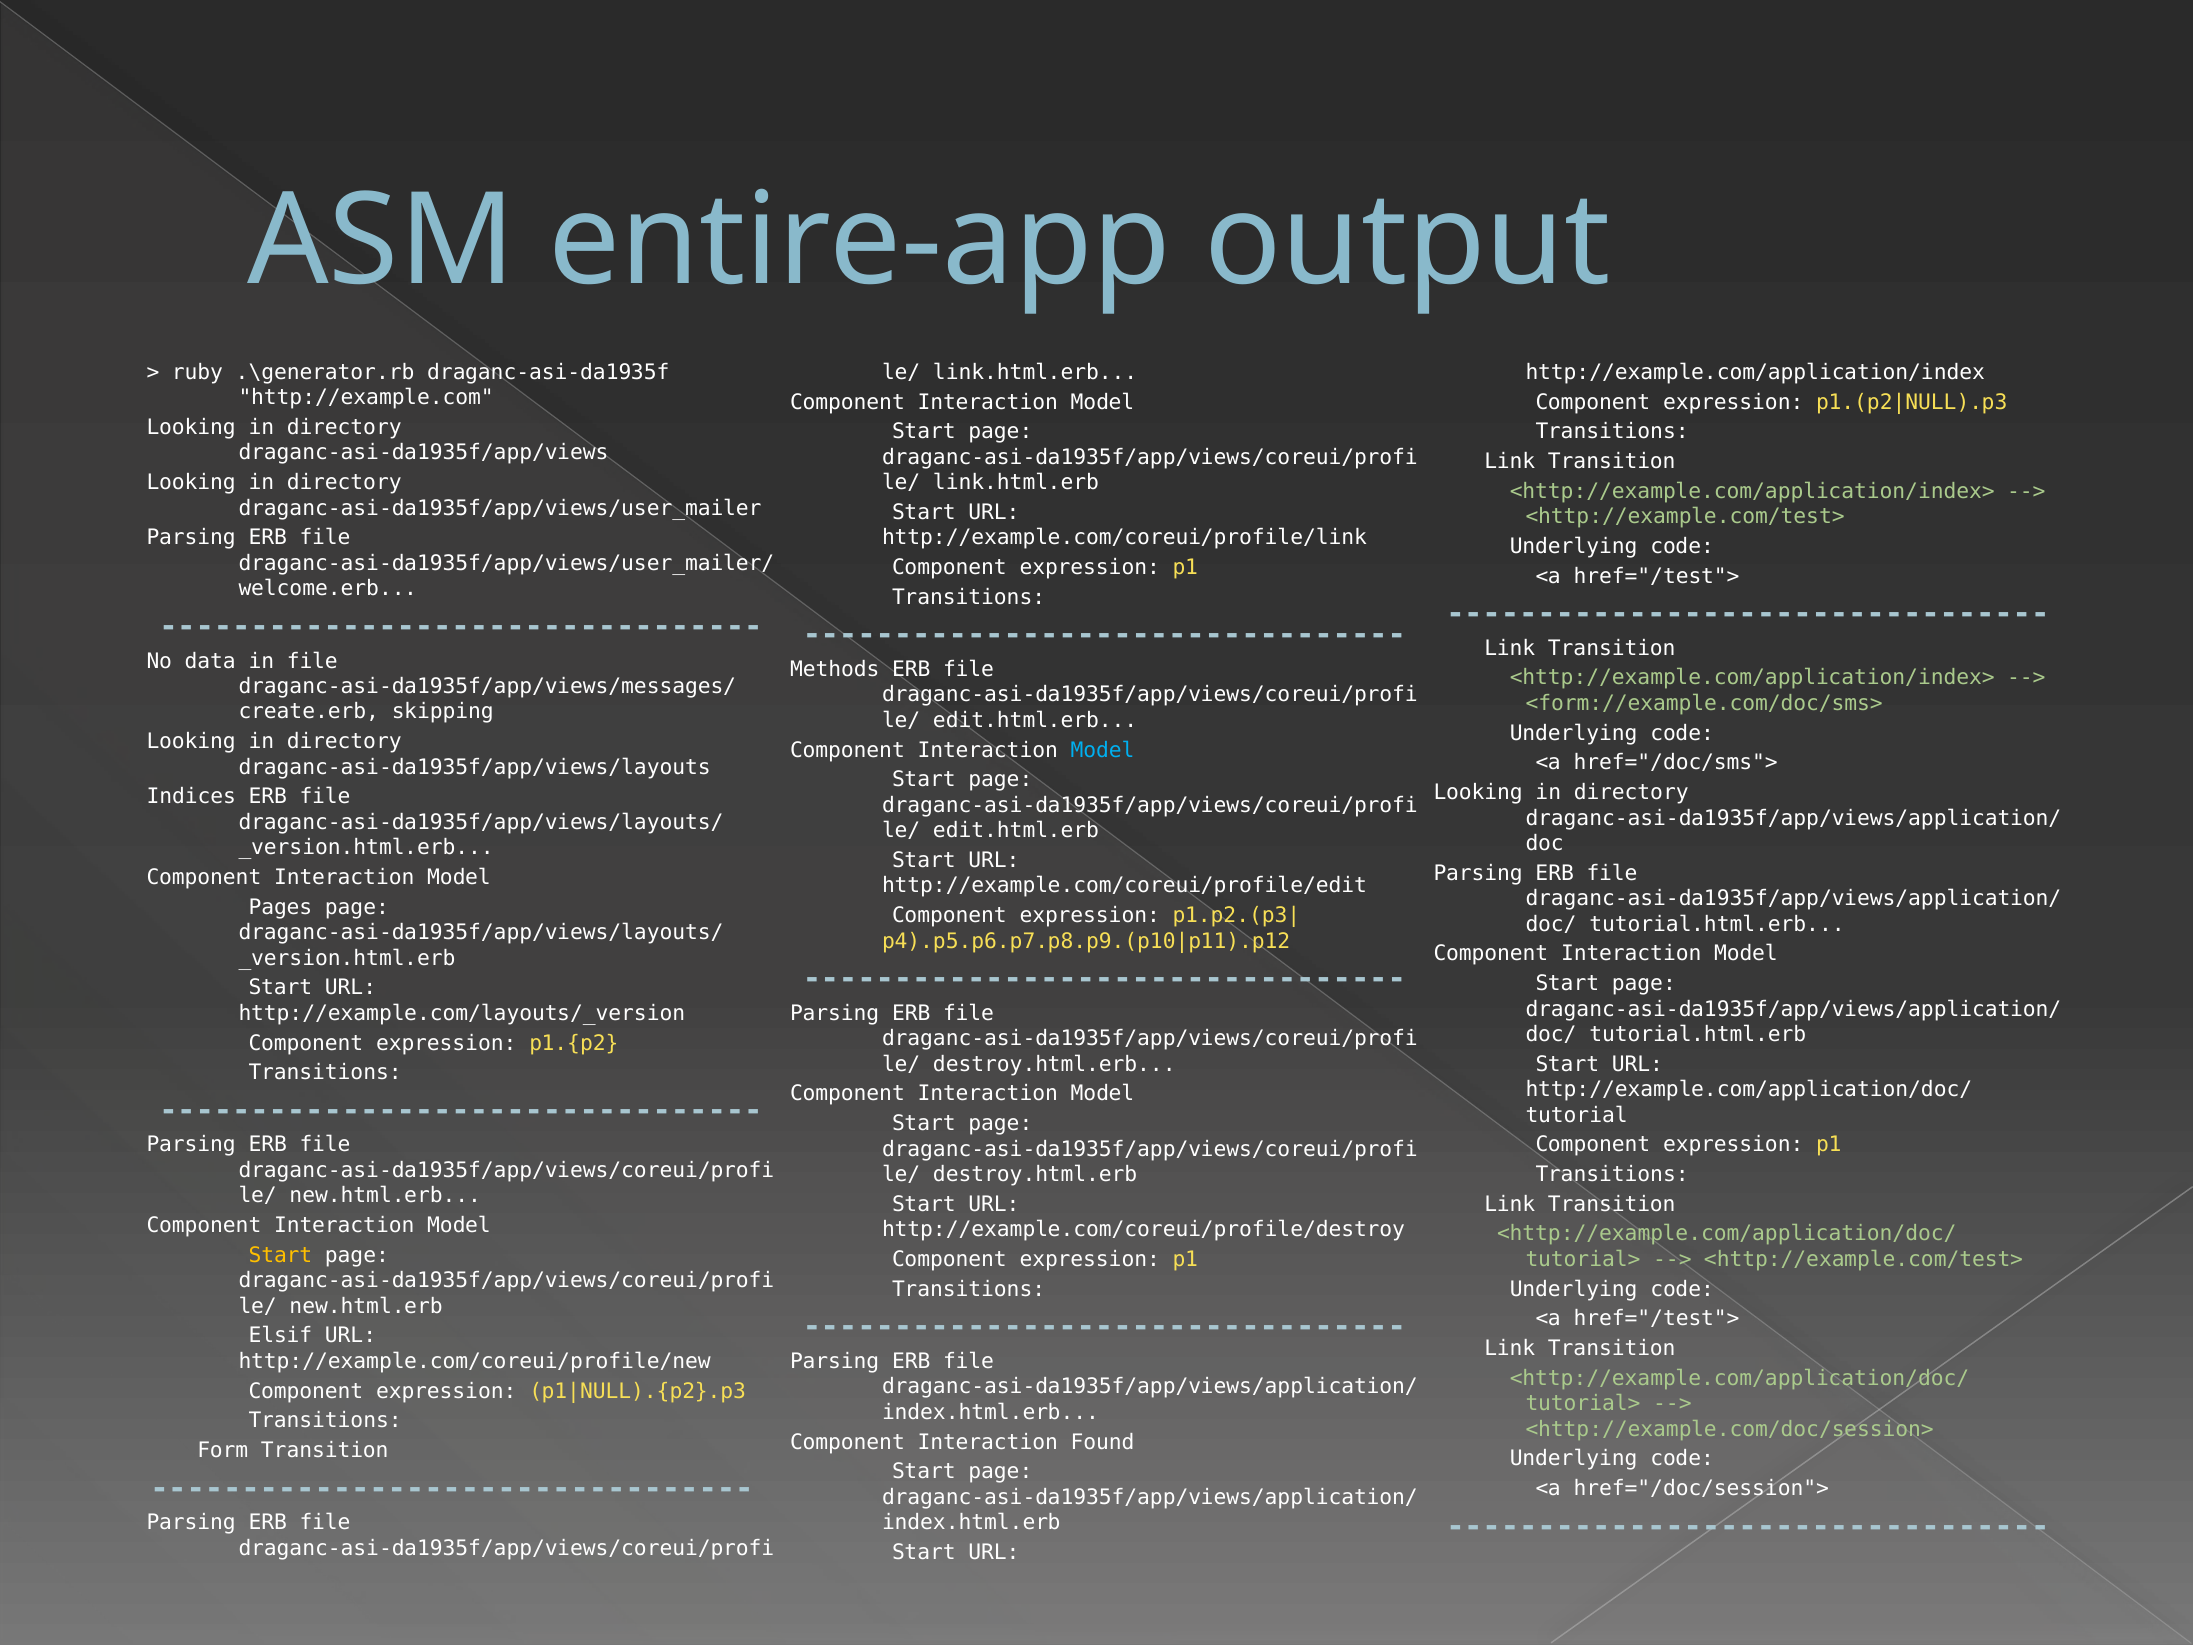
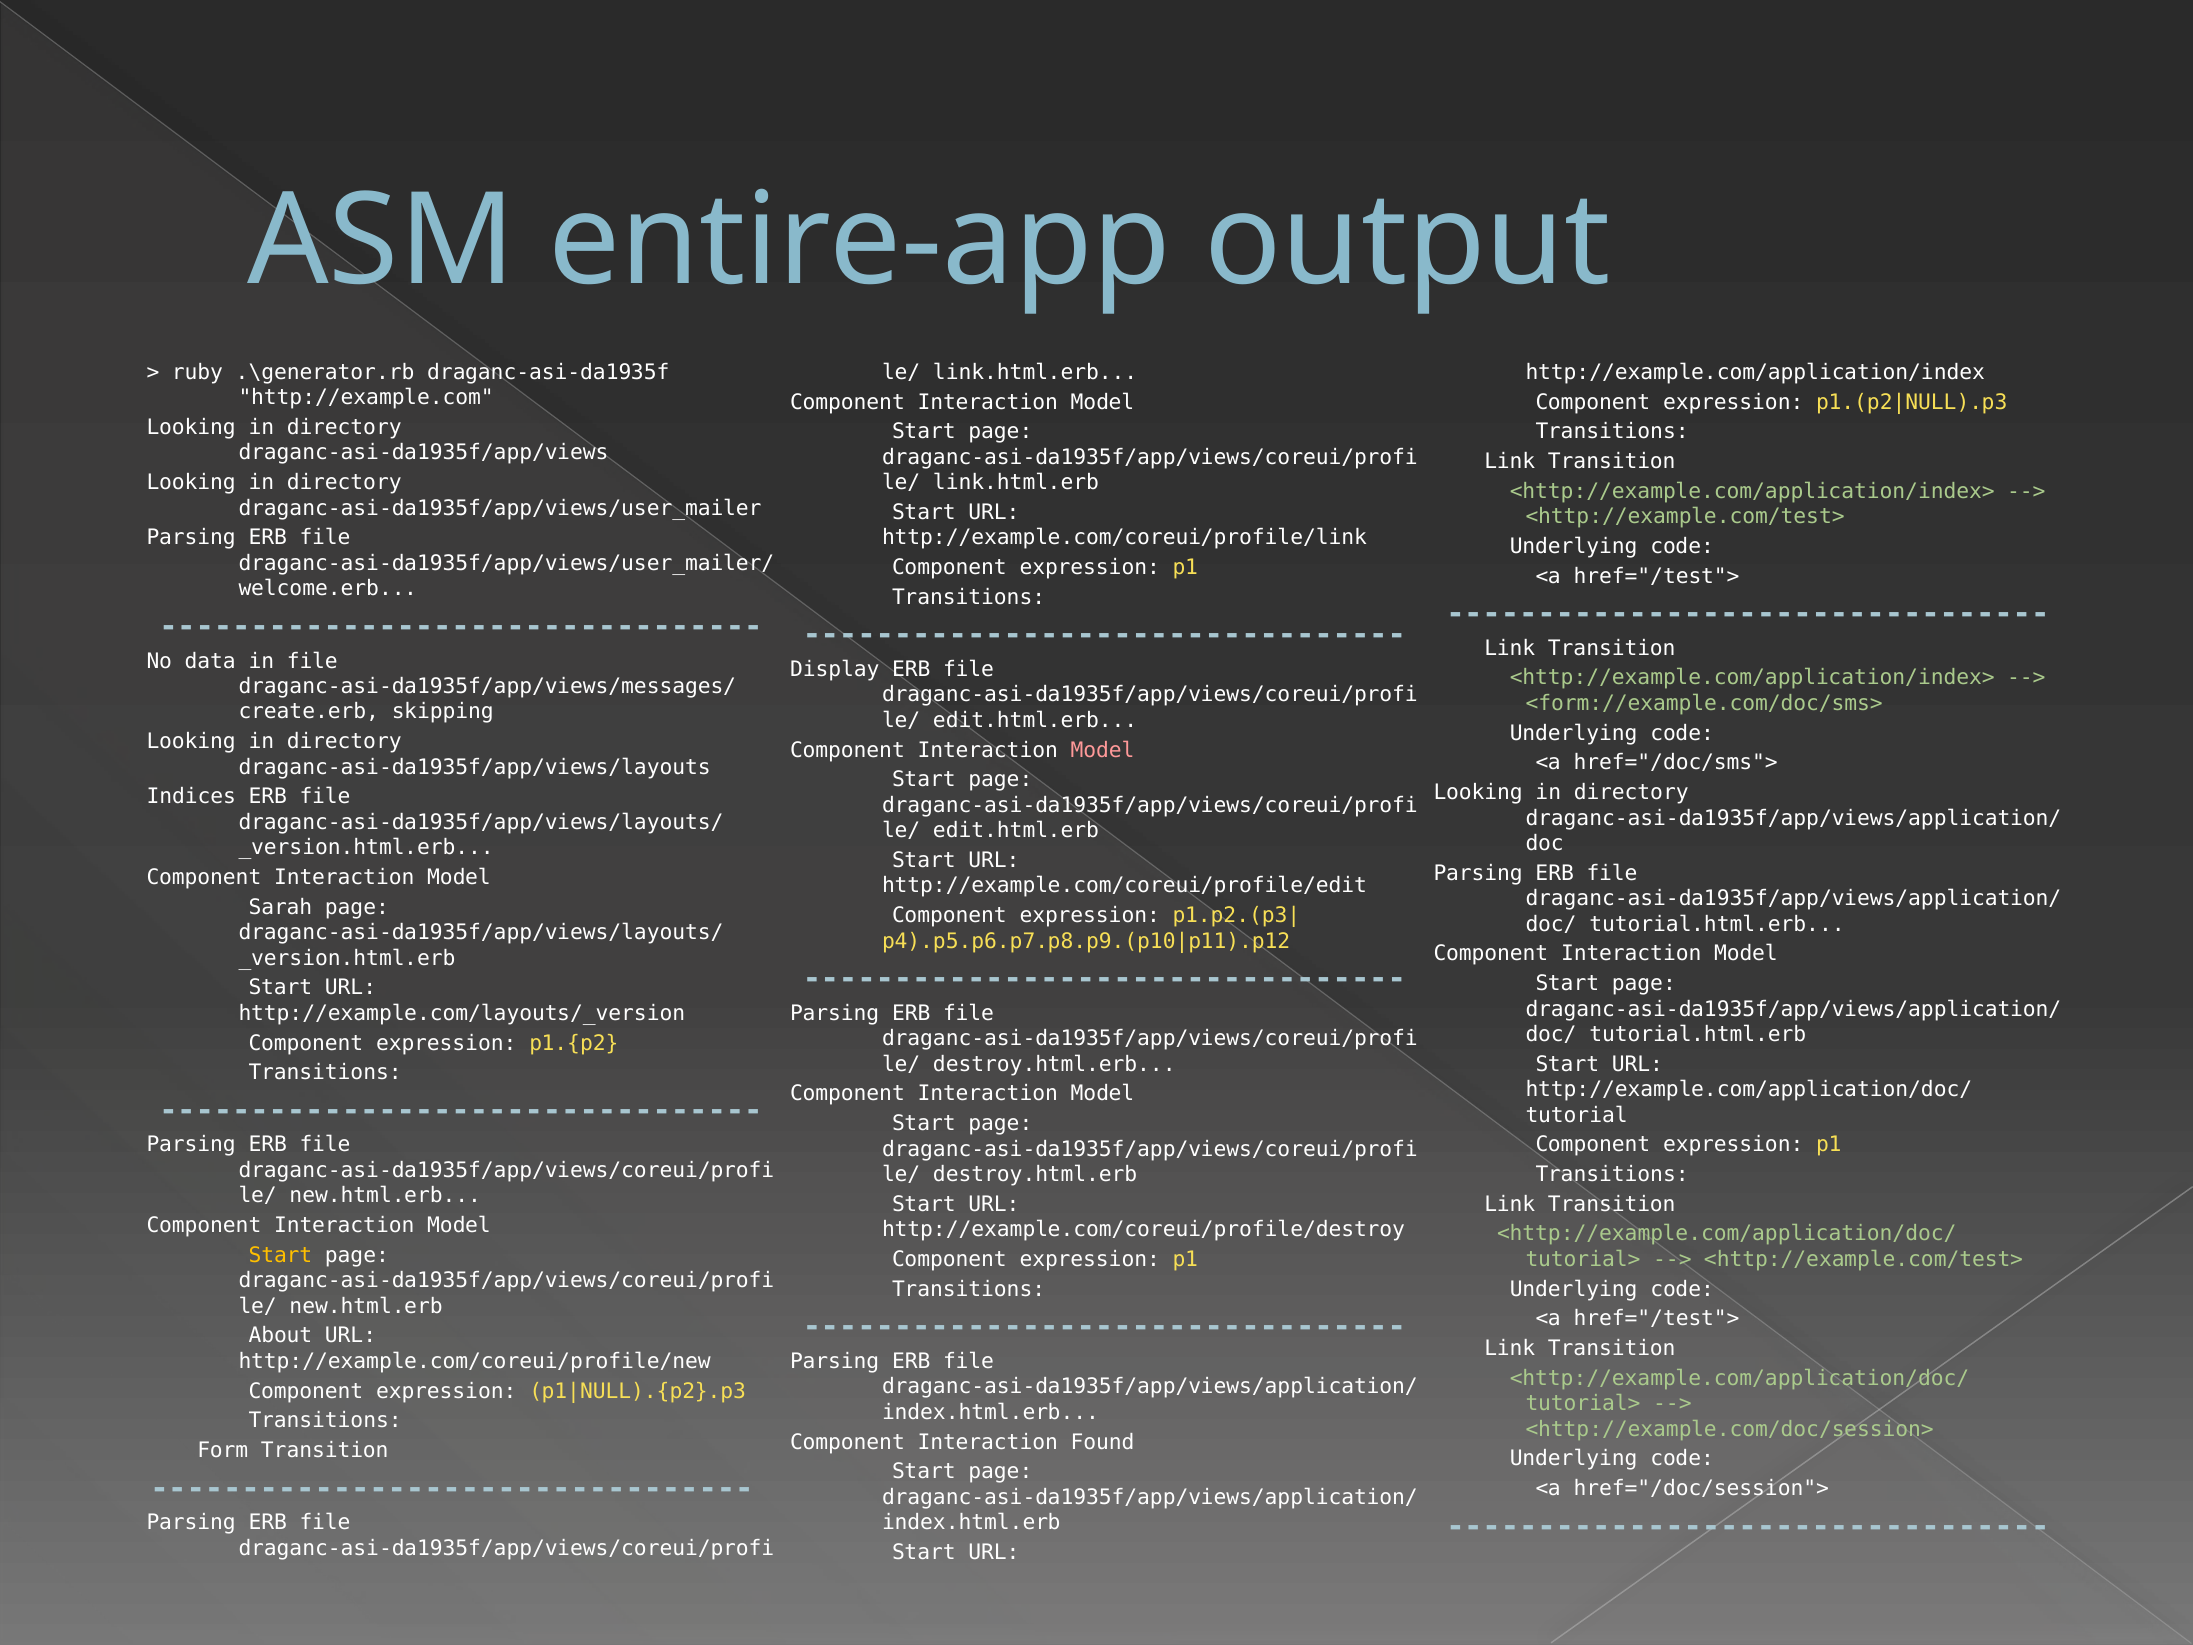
Methods: Methods -> Display
Model at (1103, 750) colour: light blue -> pink
Pages: Pages -> Sarah
Elsif: Elsif -> About
